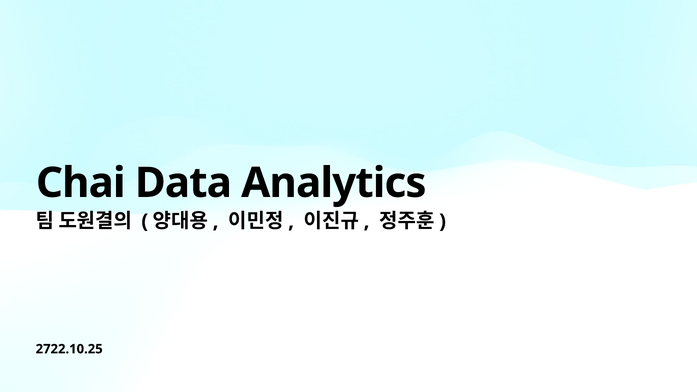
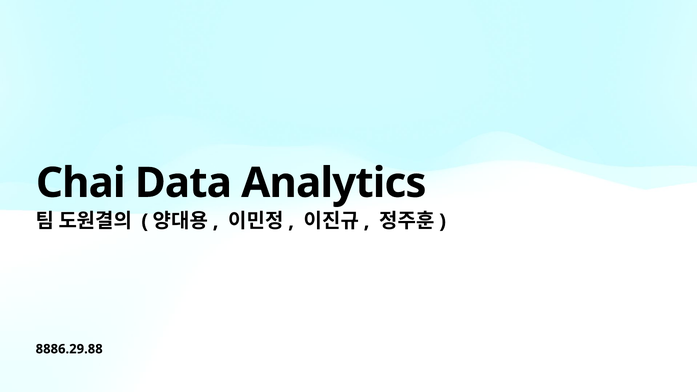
2722.10.25: 2722.10.25 -> 8886.29.88
